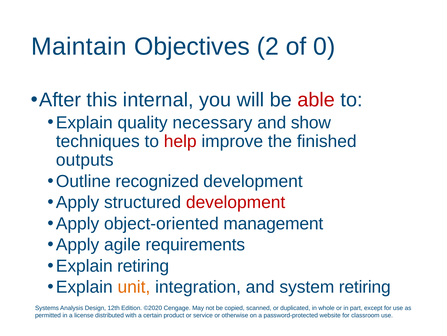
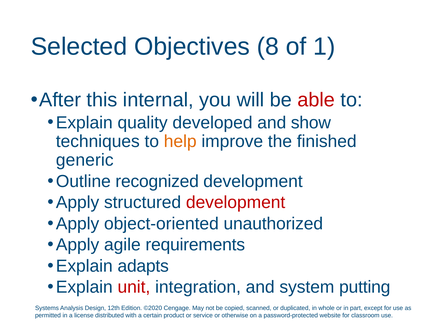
Maintain: Maintain -> Selected
2: 2 -> 8
0: 0 -> 1
necessary: necessary -> developed
help colour: red -> orange
outputs: outputs -> generic
management: management -> unauthorized
Explain retiring: retiring -> adapts
unit colour: orange -> red
system retiring: retiring -> putting
